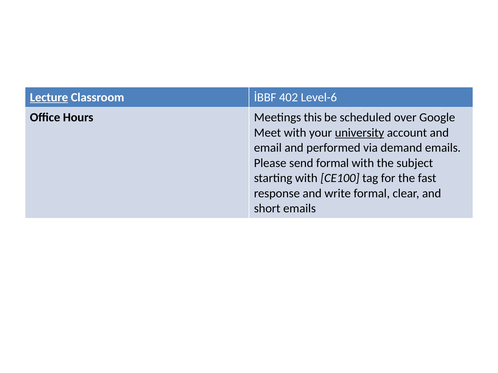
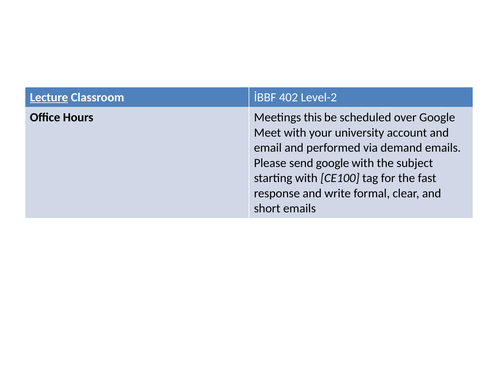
Level-6: Level-6 -> Level-2
university underline: present -> none
send formal: formal -> google
